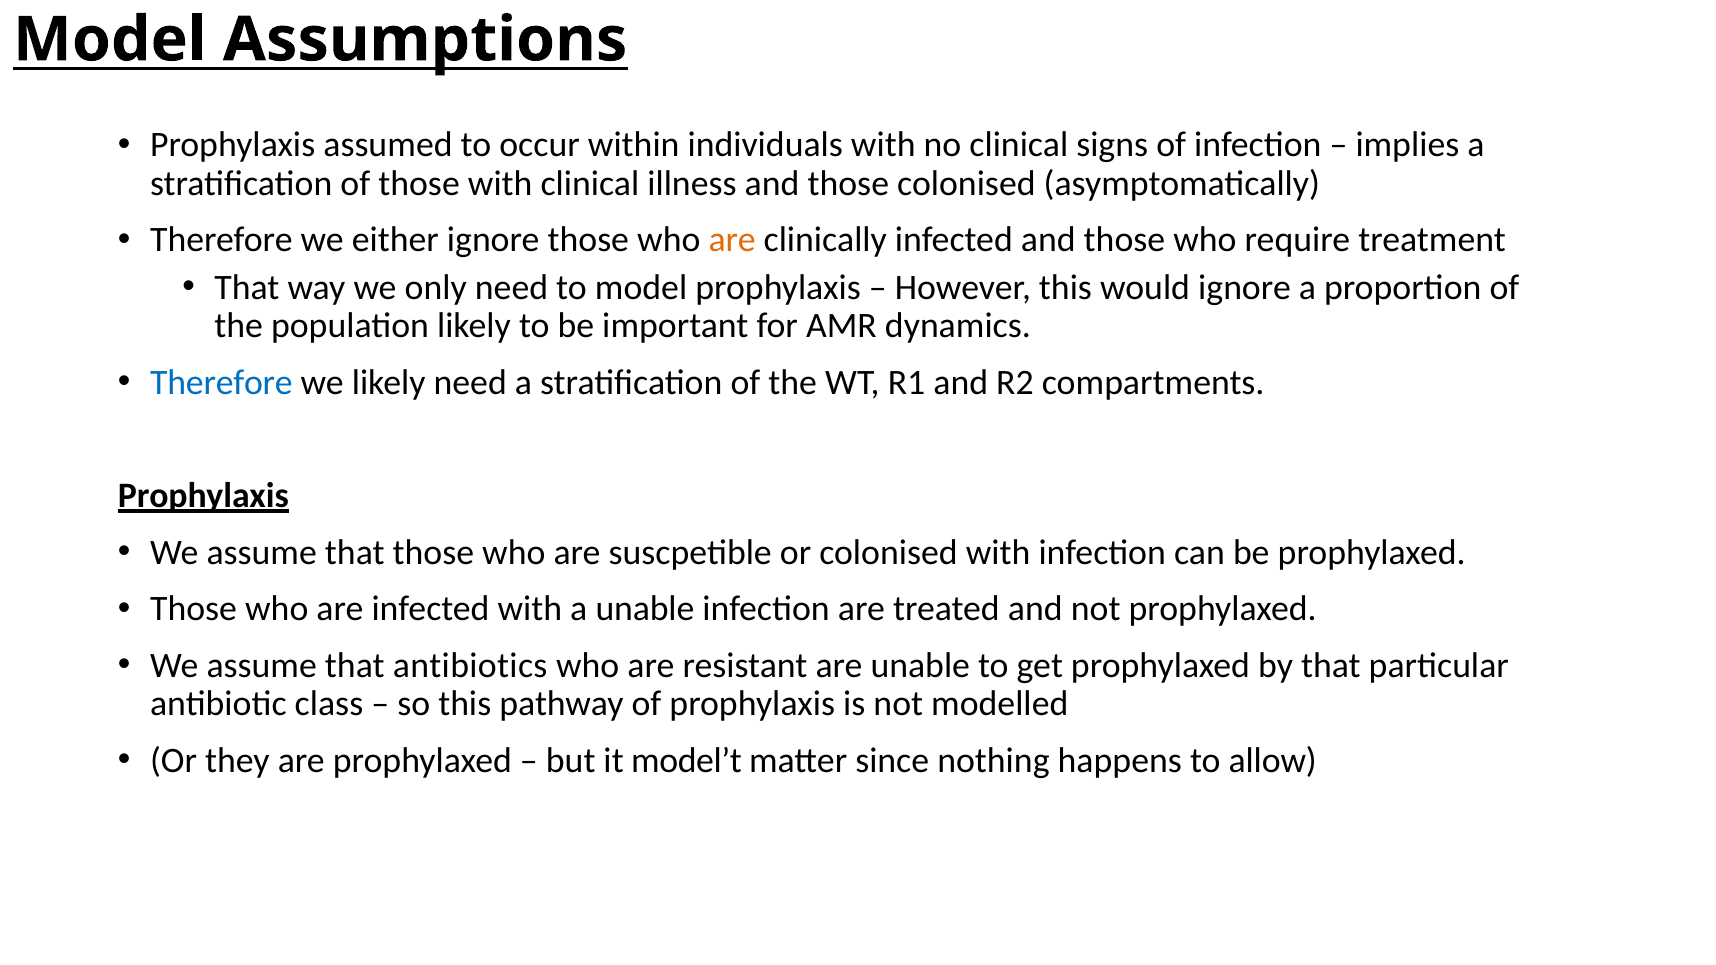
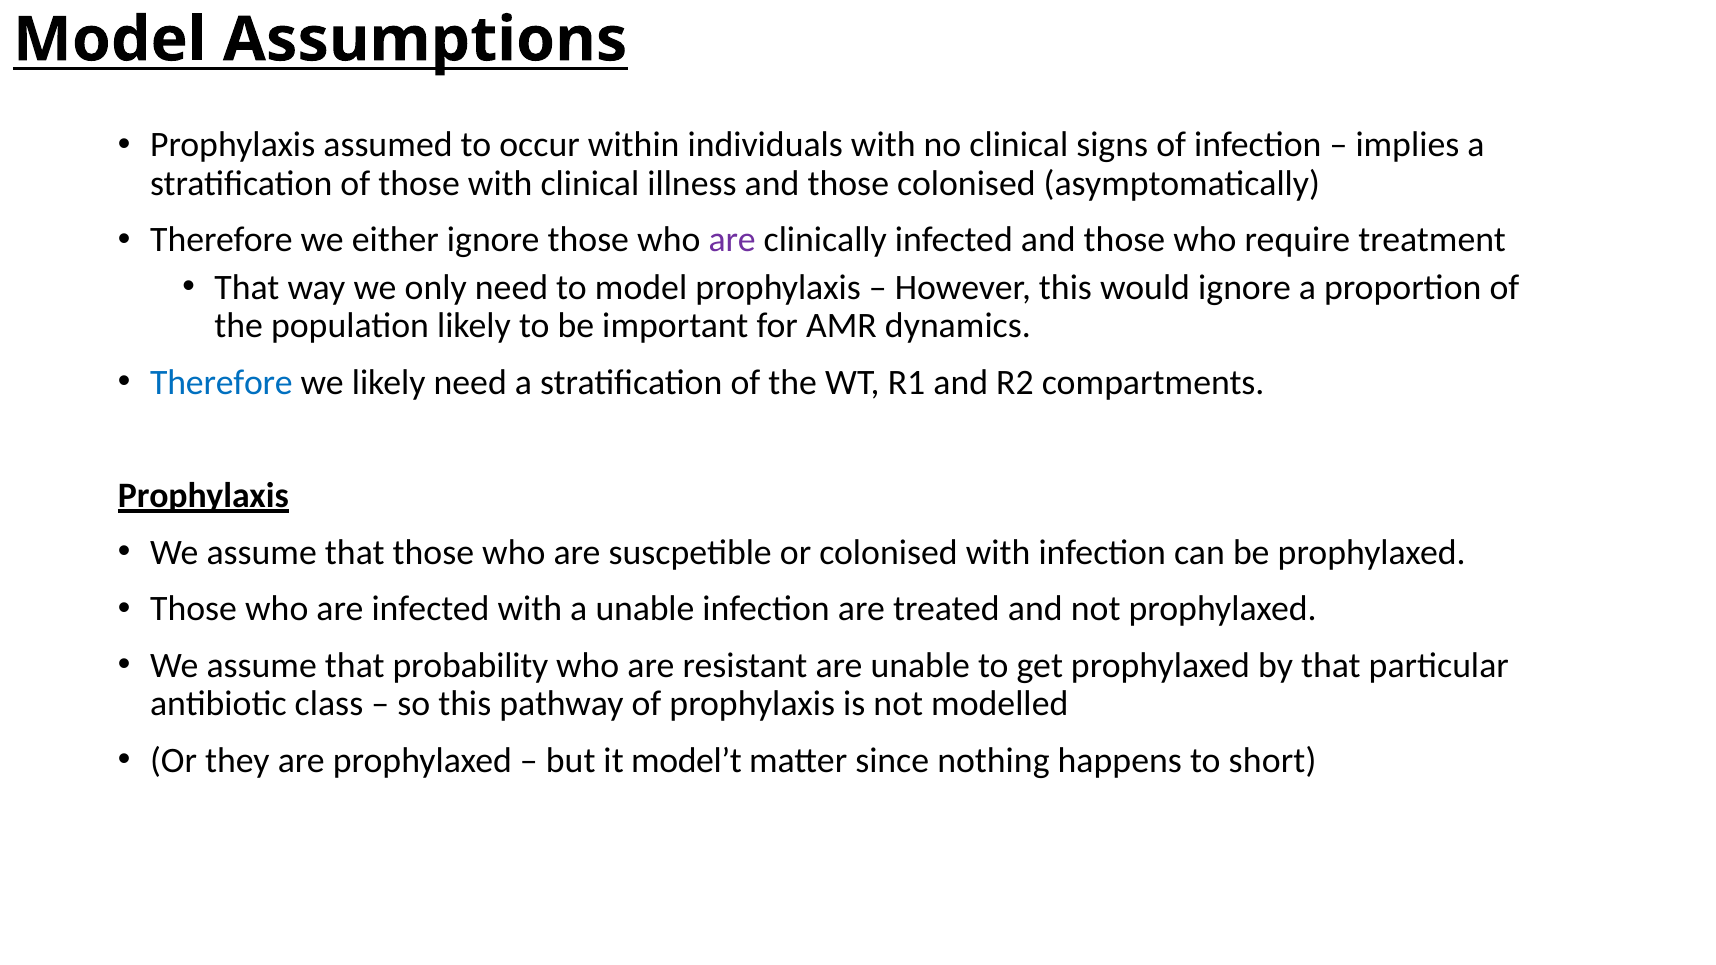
are at (732, 240) colour: orange -> purple
antibiotics: antibiotics -> probability
allow: allow -> short
